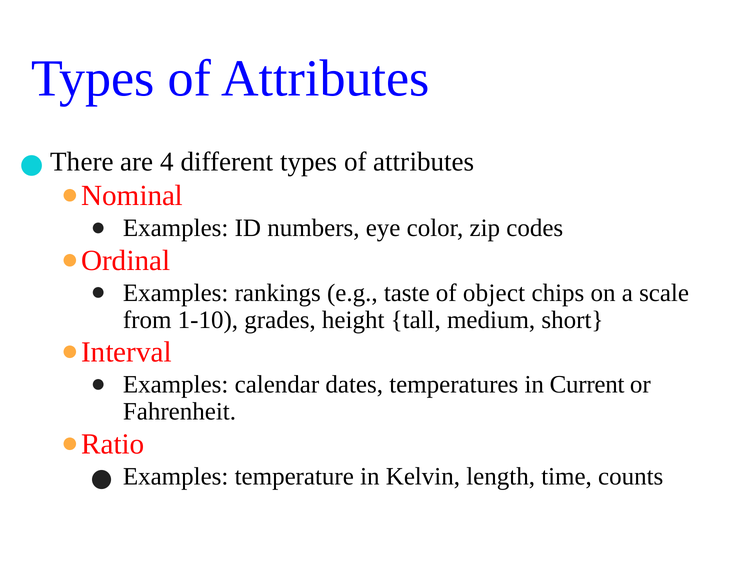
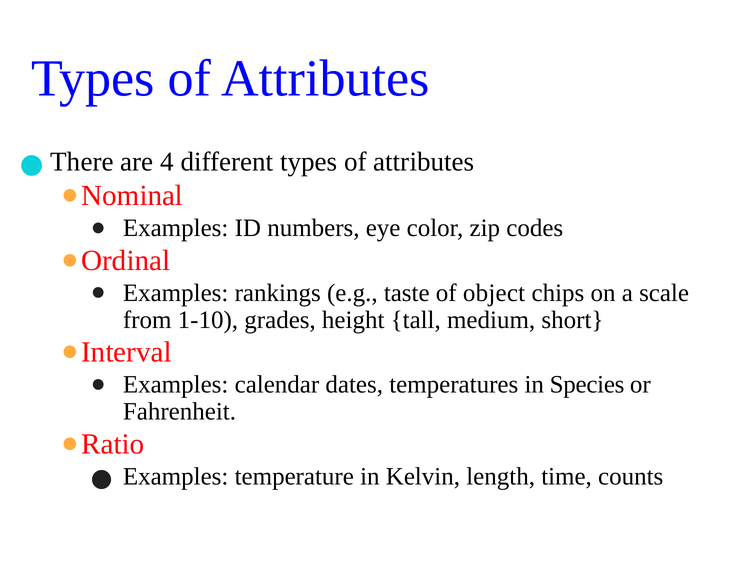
Current: Current -> Species
